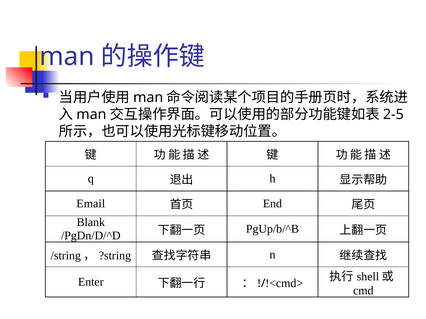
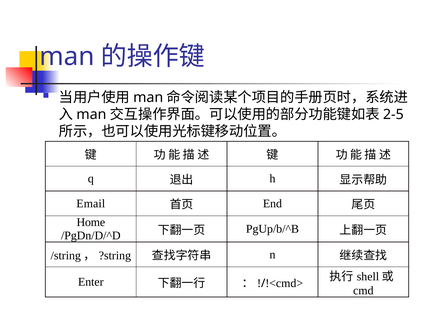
Blank: Blank -> Home
